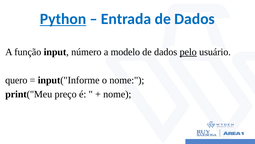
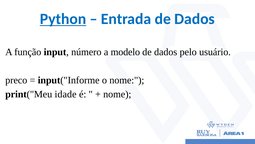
pelo underline: present -> none
quero: quero -> preco
preço: preço -> idade
